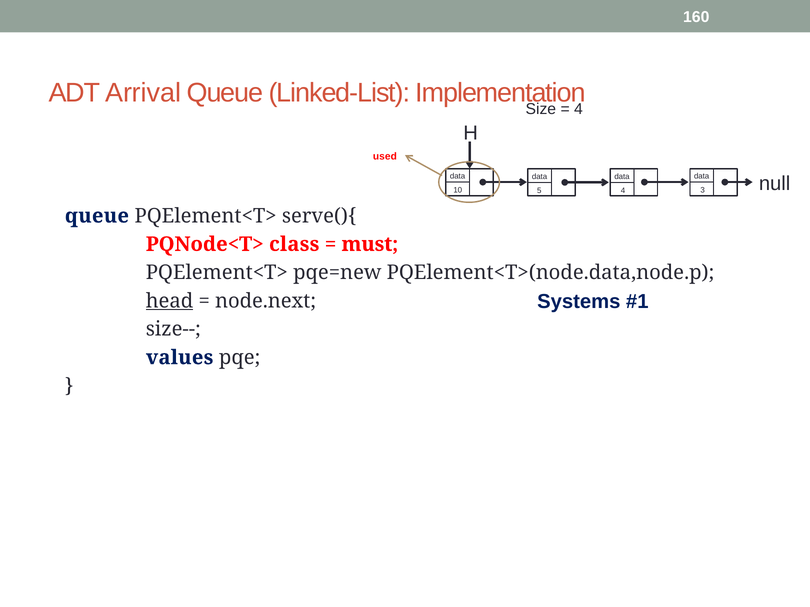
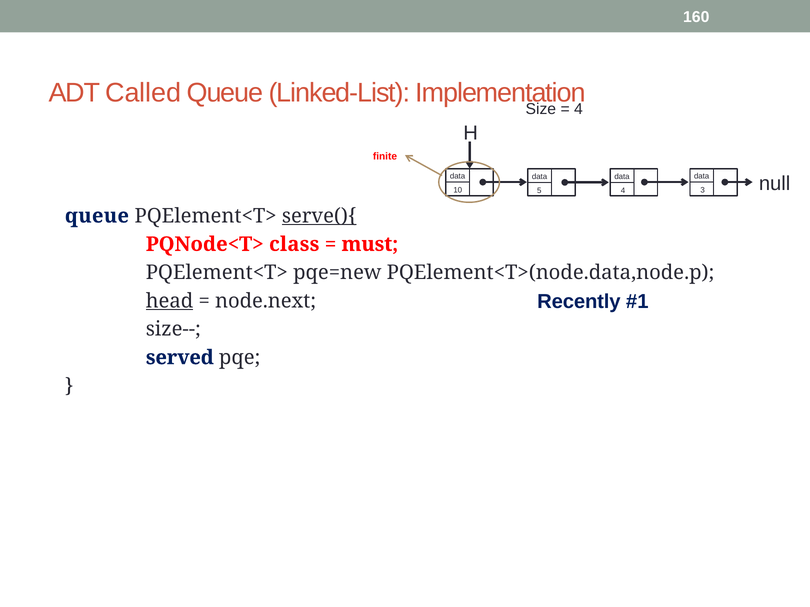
Arrival: Arrival -> Called
used: used -> finite
serve(){ underline: none -> present
Systems: Systems -> Recently
values: values -> served
